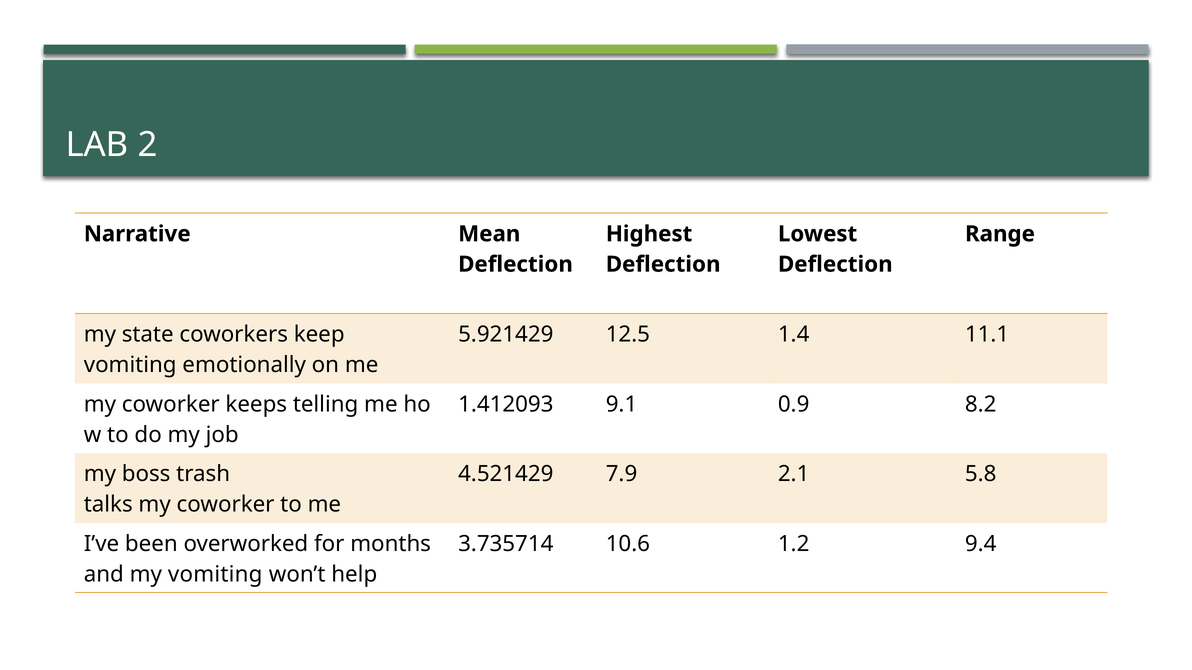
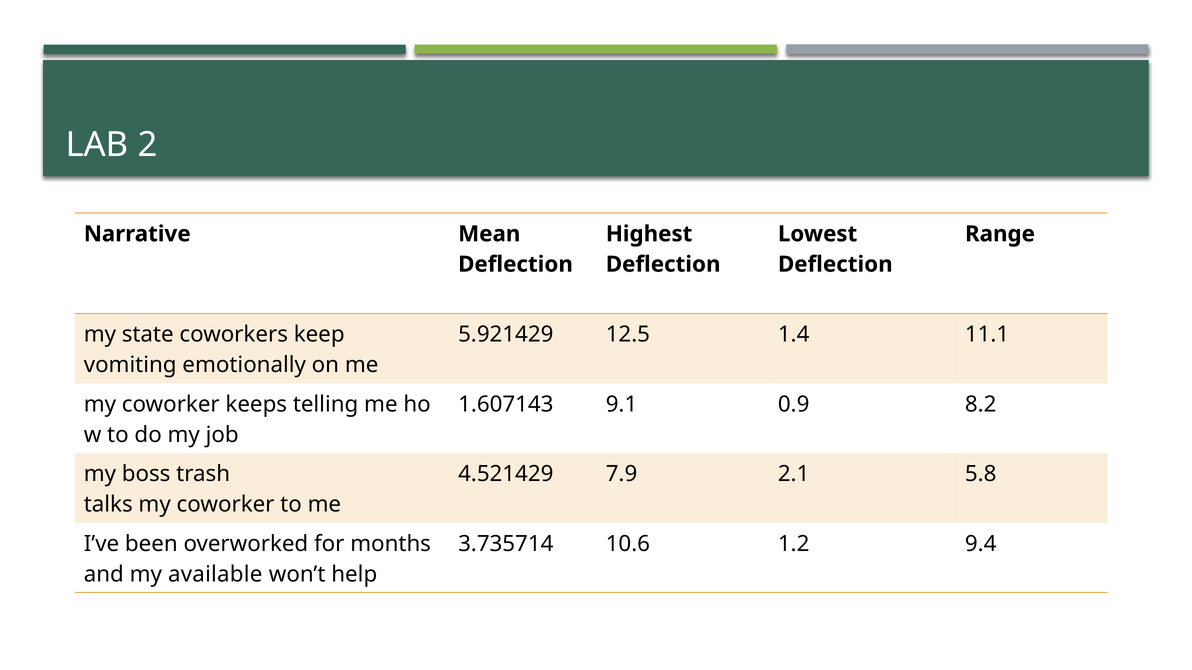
1.412093: 1.412093 -> 1.607143
my vomiting: vomiting -> available
